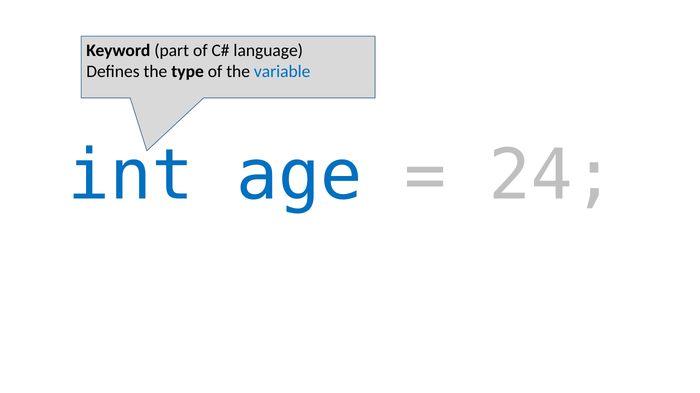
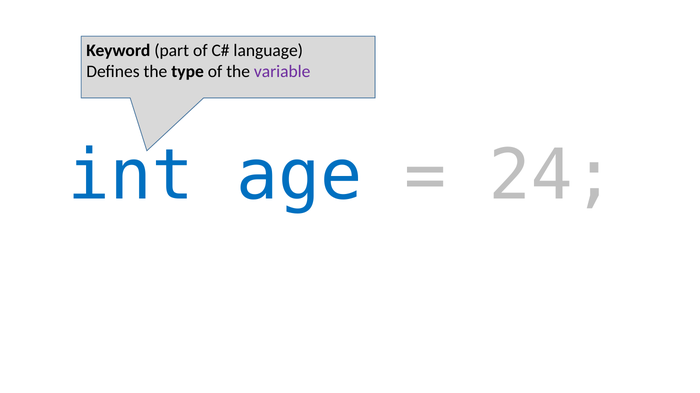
variable colour: blue -> purple
